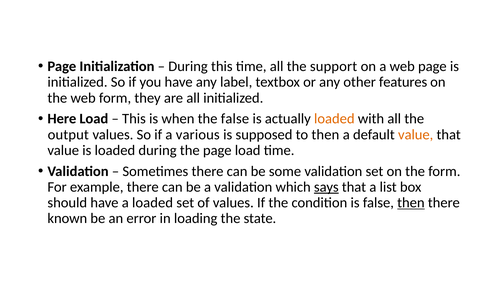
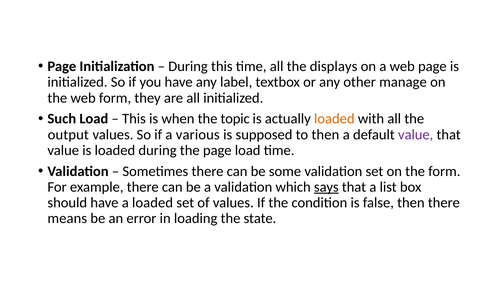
support: support -> displays
features: features -> manage
Here: Here -> Such
the false: false -> topic
value at (416, 135) colour: orange -> purple
then at (411, 203) underline: present -> none
known: known -> means
